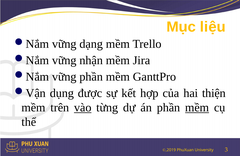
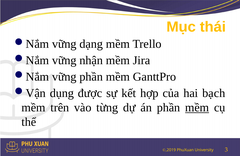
liệu: liệu -> thái
thiện: thiện -> bạch
vào underline: present -> none
